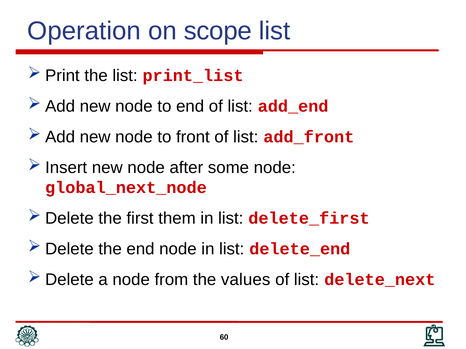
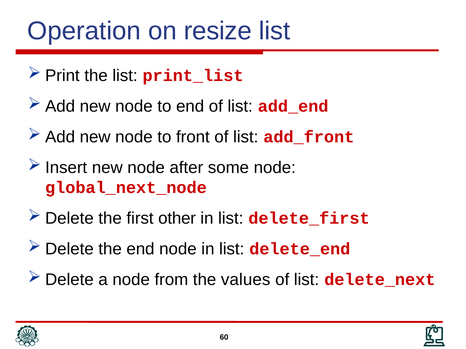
scope: scope -> resize
them: them -> other
